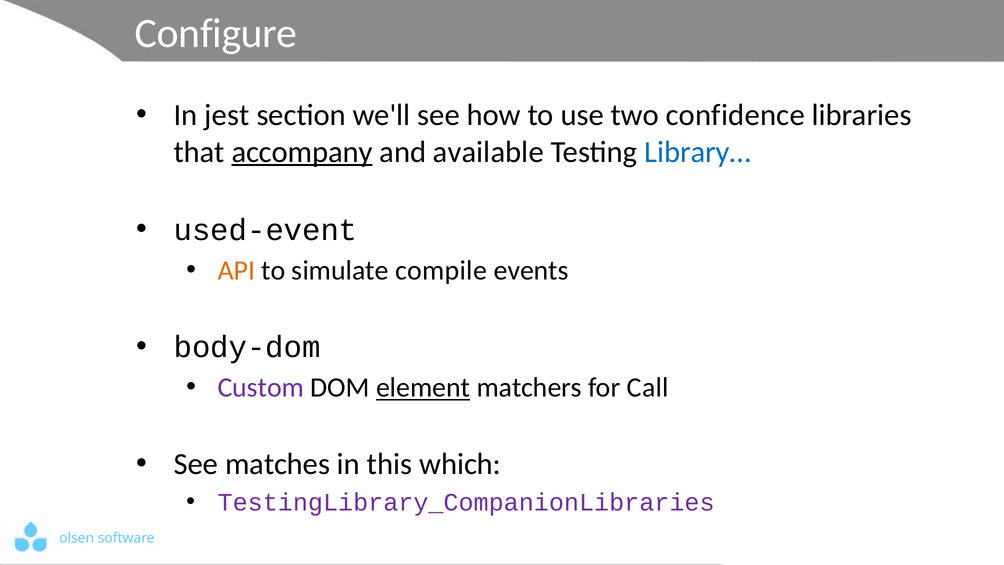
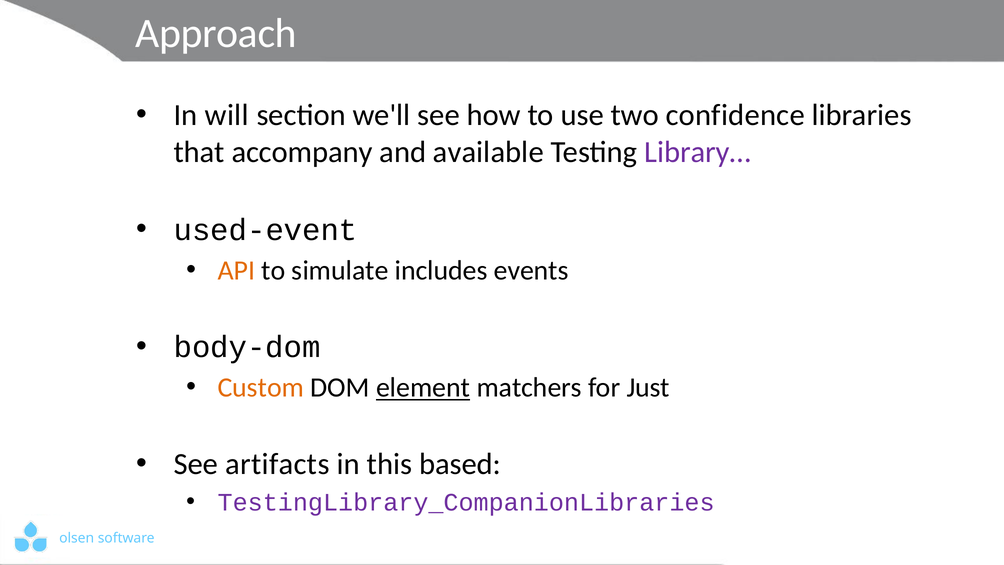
Configure: Configure -> Approach
jest: jest -> will
accompany underline: present -> none
Library… colour: blue -> purple
compile: compile -> includes
Custom colour: purple -> orange
Call: Call -> Just
matches: matches -> artifacts
which: which -> based
